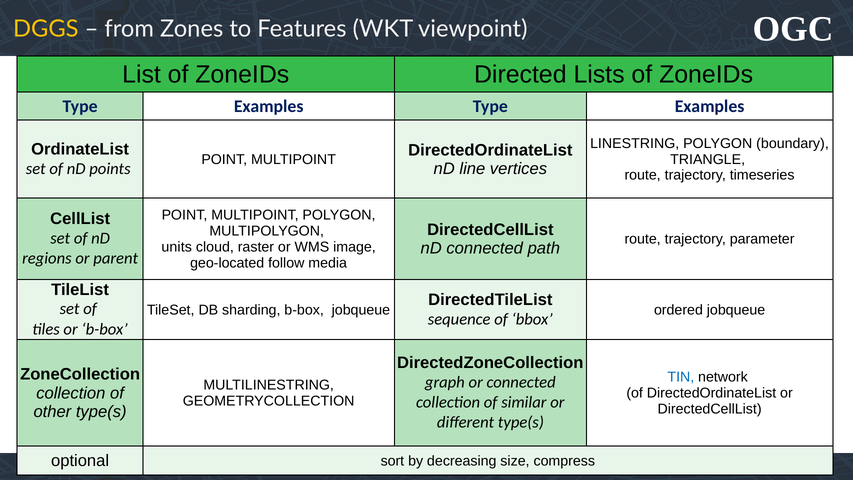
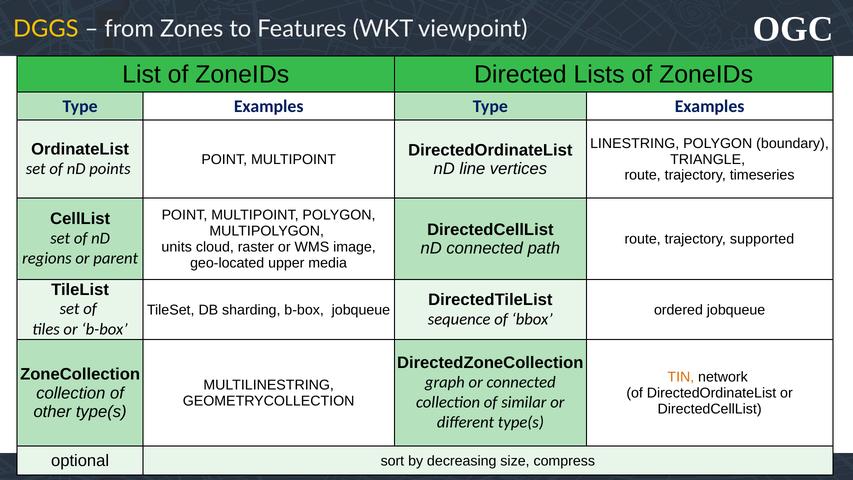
parameter: parameter -> supported
follow: follow -> upper
TIN colour: blue -> orange
